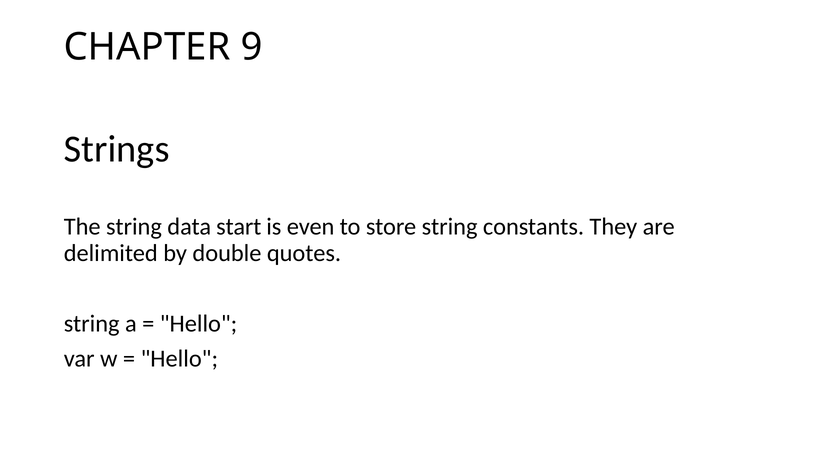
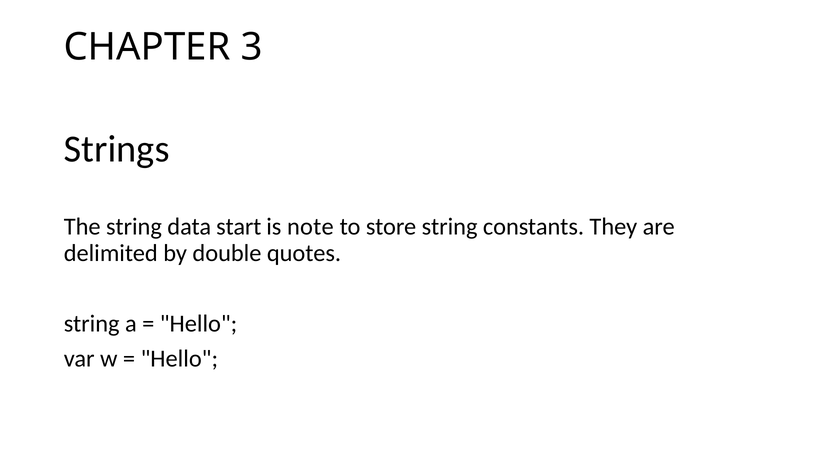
9: 9 -> 3
even: even -> note
